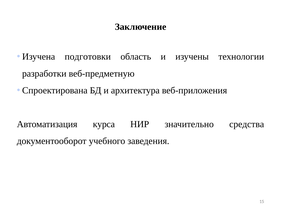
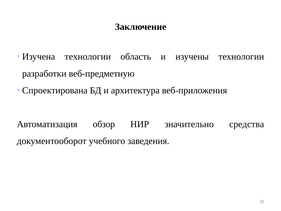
Изучена подготовки: подготовки -> технологии
курса: курса -> обзор
